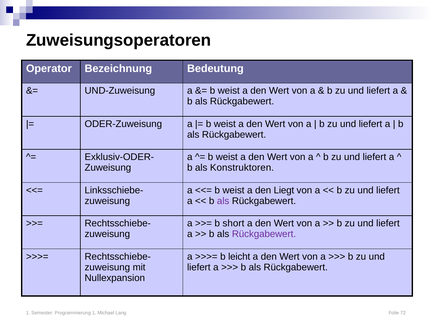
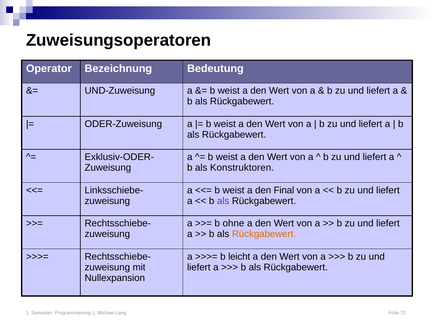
Liegt: Liegt -> Final
short: short -> ohne
Rückgabewert at (264, 234) colour: purple -> orange
